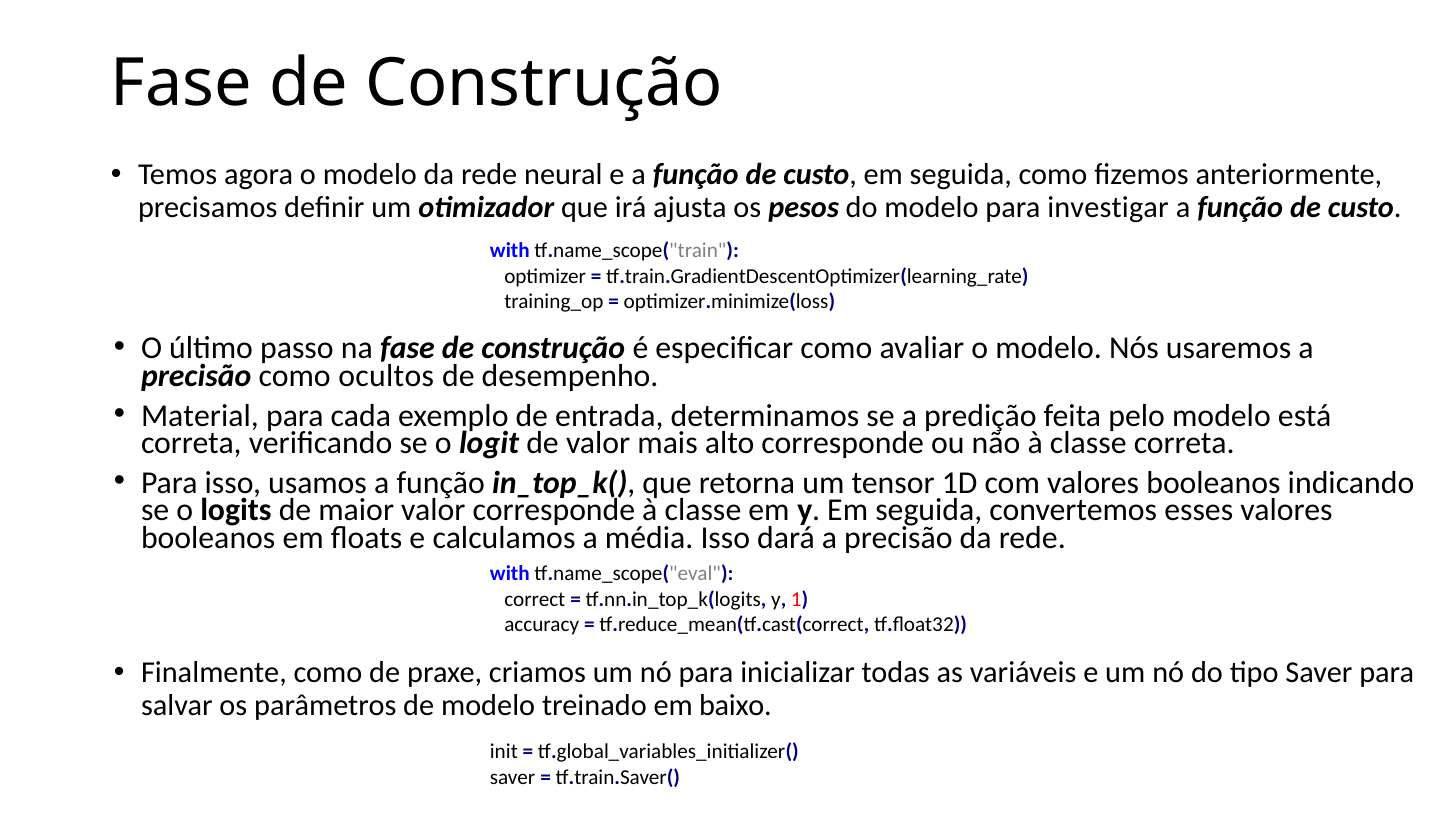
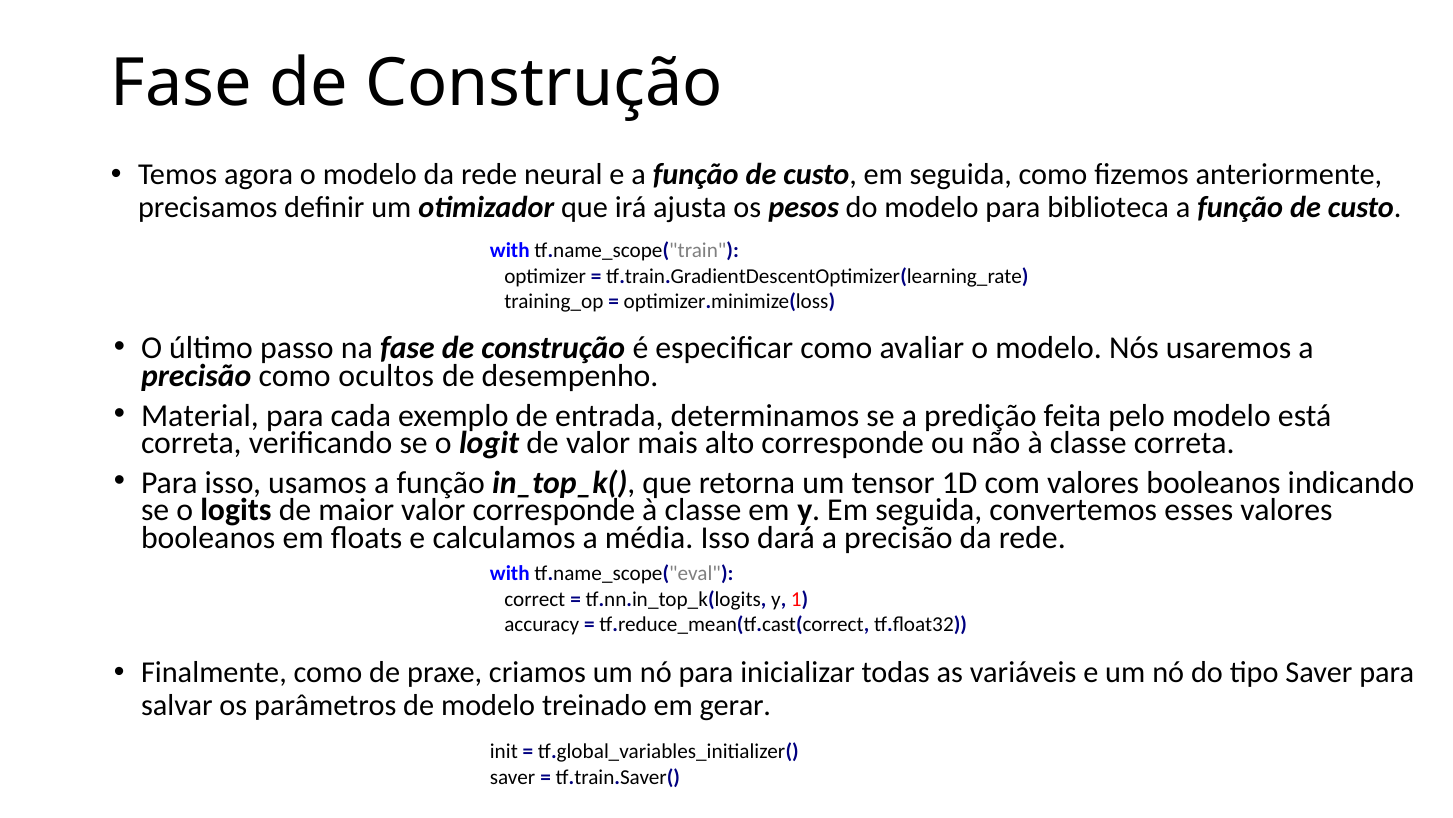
investigar: investigar -> biblioteca
baixo: baixo -> gerar
